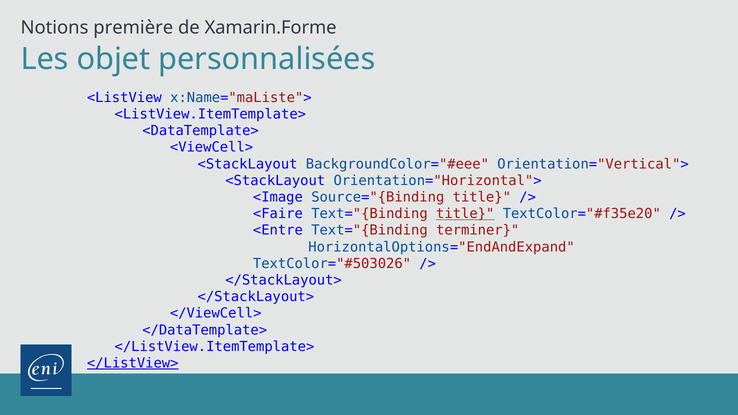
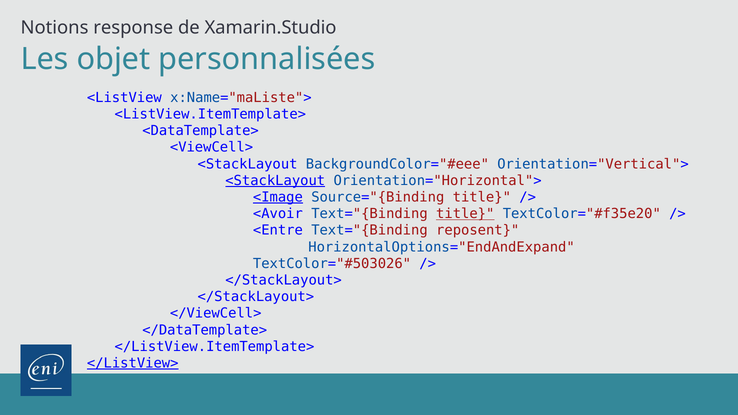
première: première -> response
Xamarin.Forme: Xamarin.Forme -> Xamarin.Studio
<StackLayout at (275, 181) underline: none -> present
<Image underline: none -> present
<Faire: <Faire -> <Avoir
terminer: terminer -> reposent
